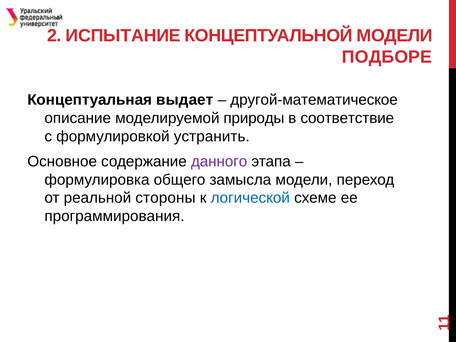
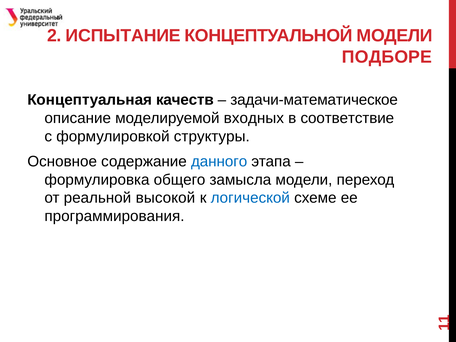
выдает: выдает -> качеств
другой-математическое: другой-математическое -> задачи-математическое
природы: природы -> входных
устранить: устранить -> структуры
данного colour: purple -> blue
стороны: стороны -> высокой
